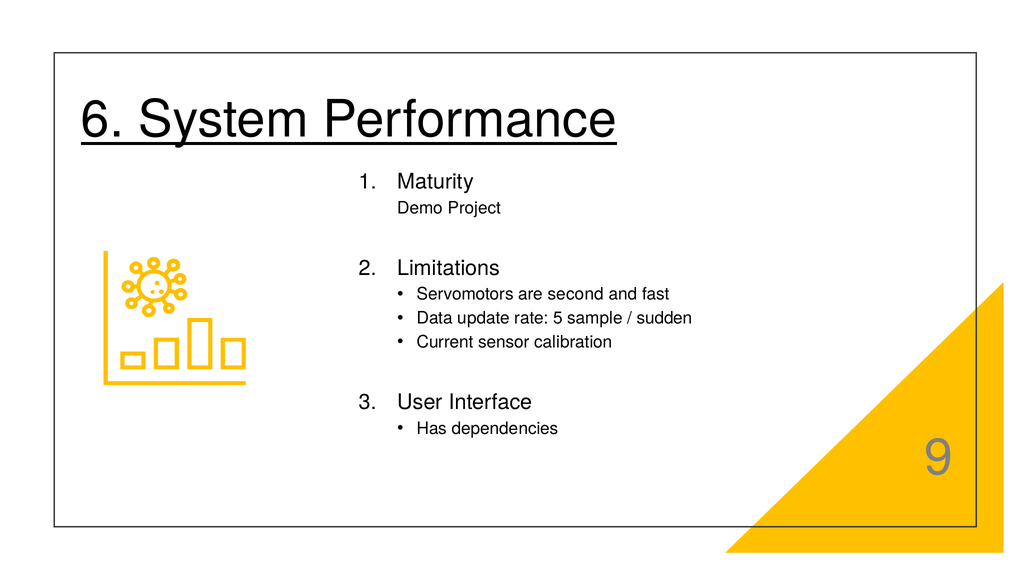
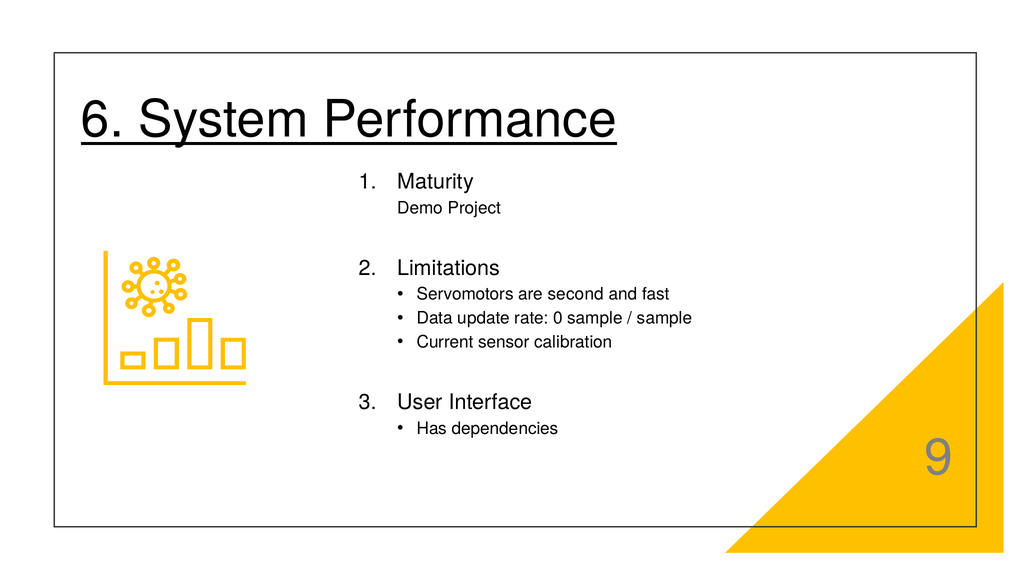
5: 5 -> 0
sudden at (665, 318): sudden -> sample
